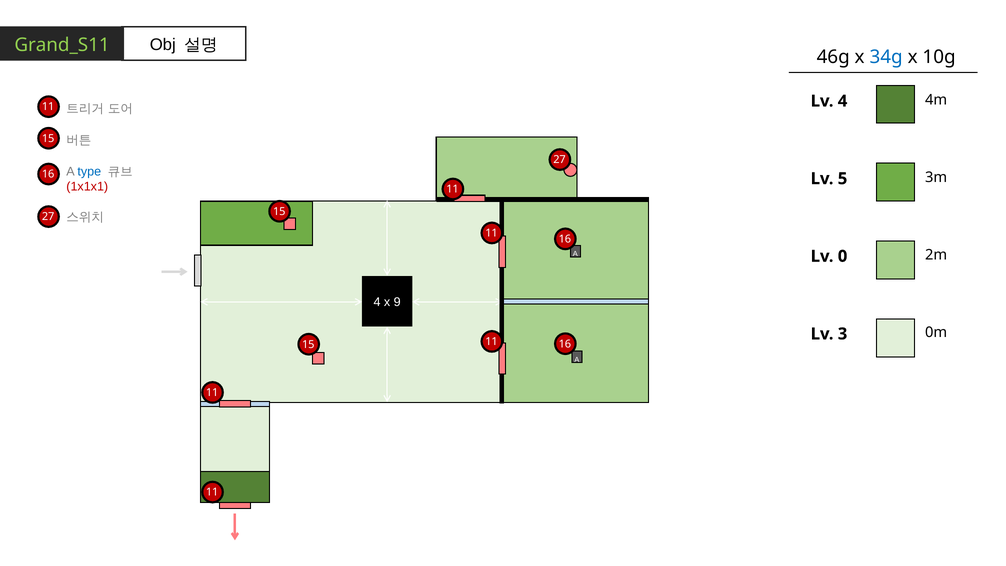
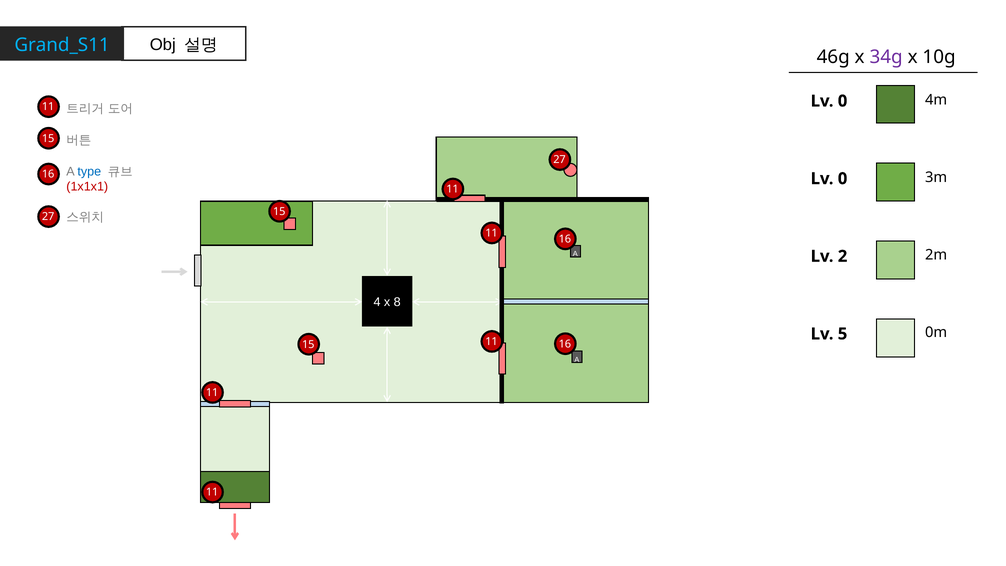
Grand_S11 colour: light green -> light blue
34g colour: blue -> purple
4 at (843, 101): 4 -> 0
5 at (843, 179): 5 -> 0
0: 0 -> 2
9: 9 -> 8
3: 3 -> 5
